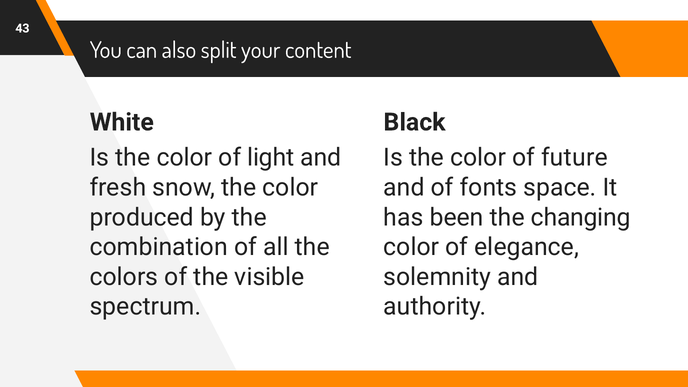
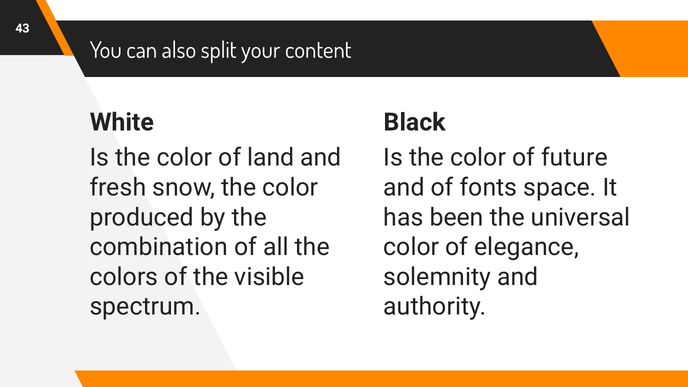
light: light -> land
changing: changing -> universal
